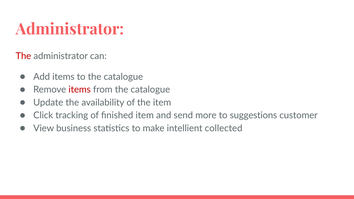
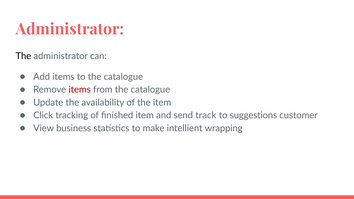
The at (23, 56) colour: red -> black
more: more -> track
collected: collected -> wrapping
